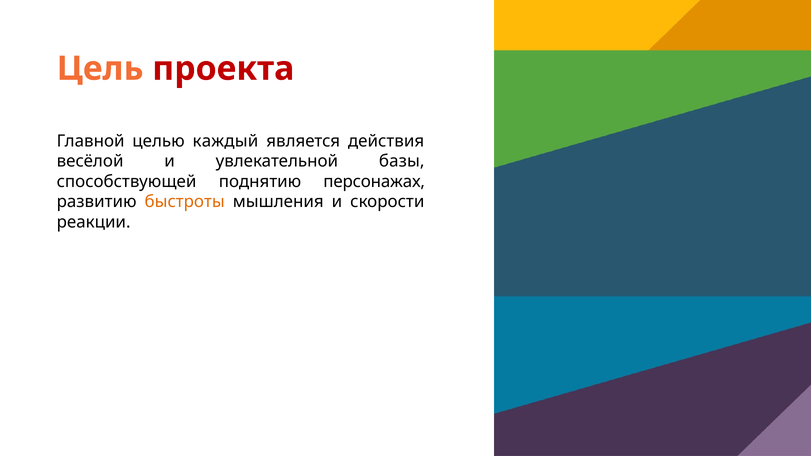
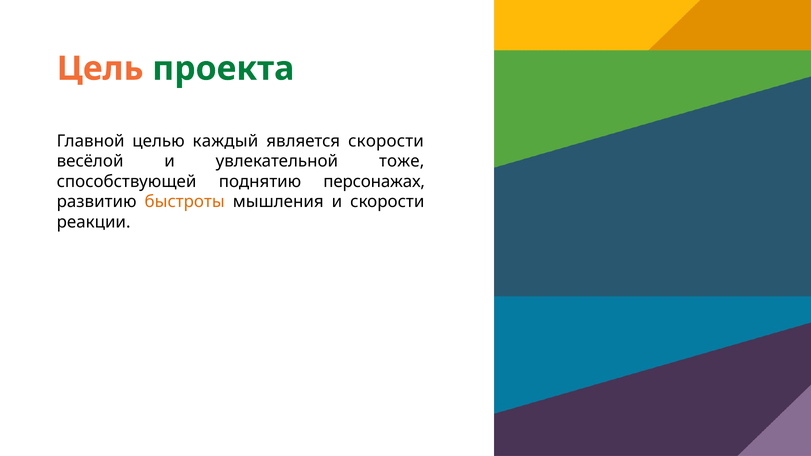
проекта colour: red -> green
является действия: действия -> скорости
базы: базы -> тоже
